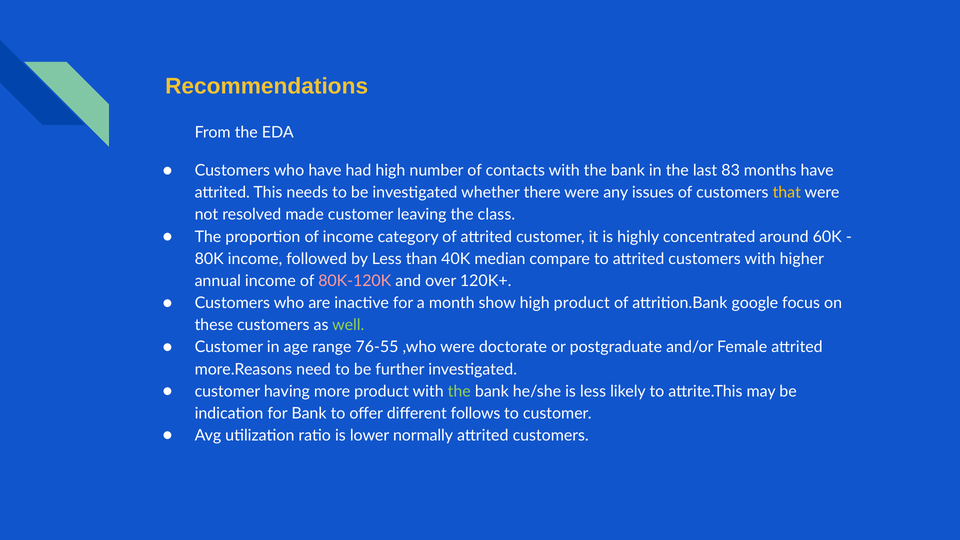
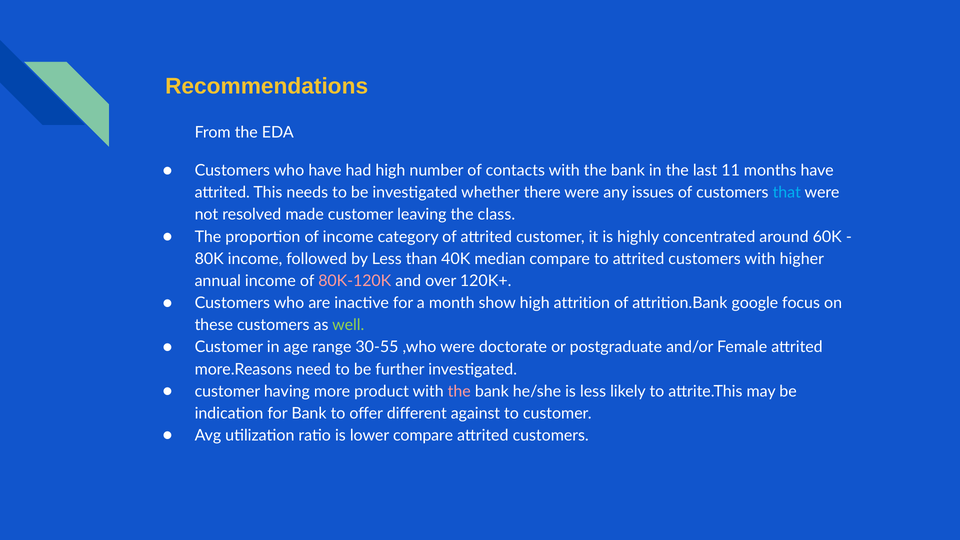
83: 83 -> 11
that colour: yellow -> light blue
high product: product -> attrition
76-55: 76-55 -> 30-55
the at (459, 391) colour: light green -> pink
follows: follows -> against
lower normally: normally -> compare
